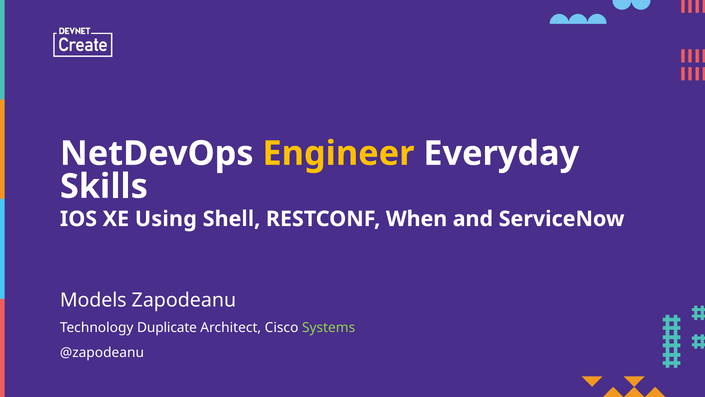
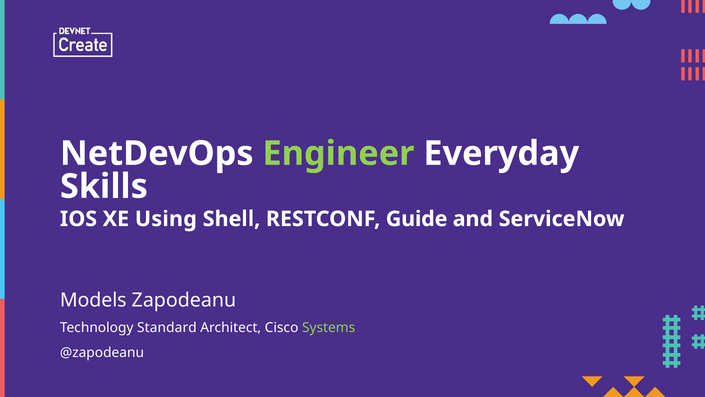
Engineer colour: yellow -> light green
When: When -> Guide
Duplicate: Duplicate -> Standard
